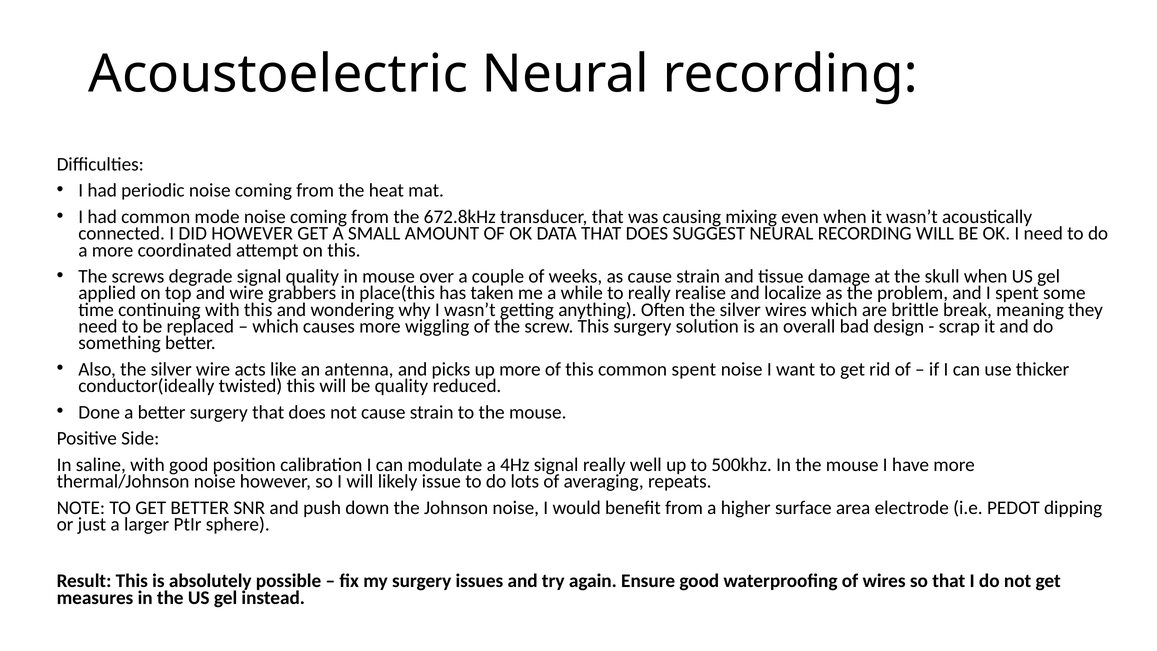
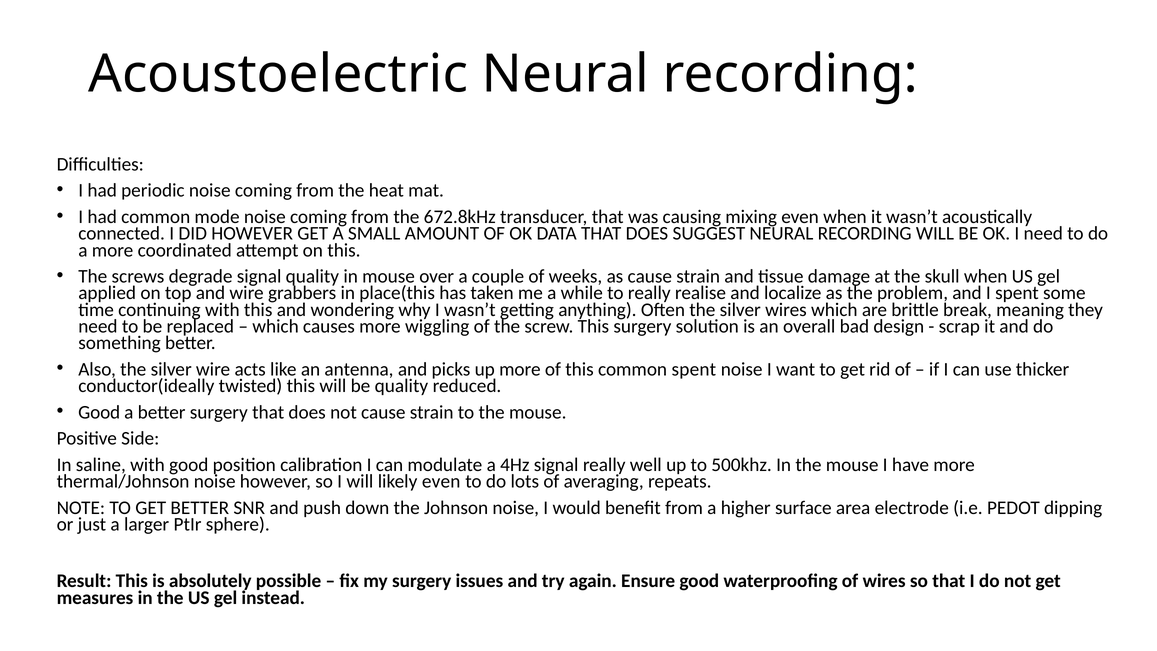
Done at (99, 412): Done -> Good
likely issue: issue -> even
